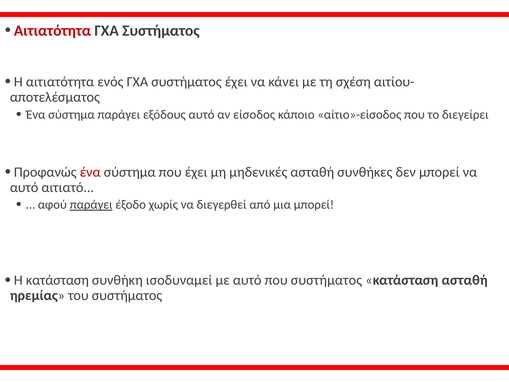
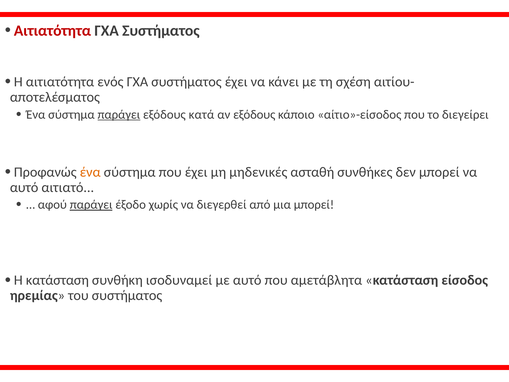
παράγει at (119, 114) underline: none -> present
εξόδους αυτό: αυτό -> κατά
αν είσοδος: είσοδος -> εξόδους
ένα at (90, 172) colour: red -> orange
που συστήματος: συστήματος -> αμετάβλητα
κατάσταση ασταθή: ασταθή -> είσοδος
